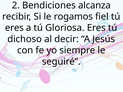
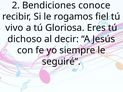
alcanza: alcanza -> conoce
eres at (14, 28): eres -> vivo
